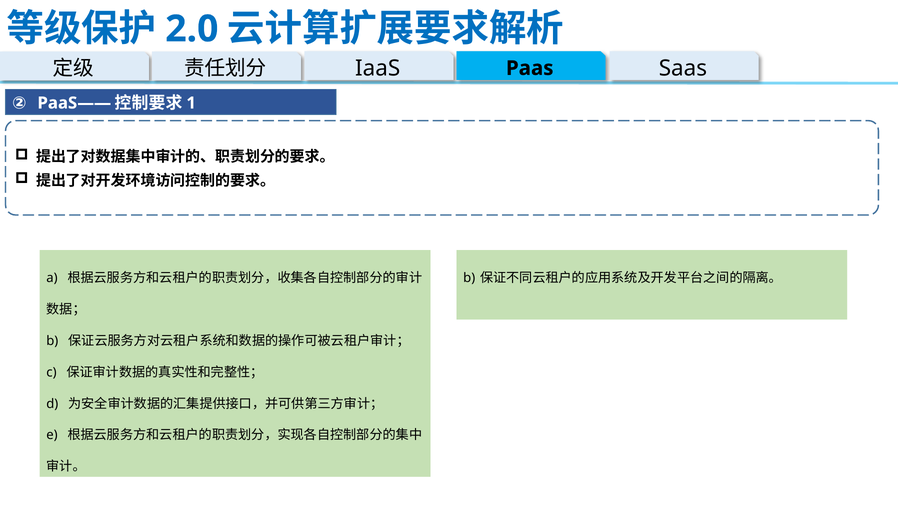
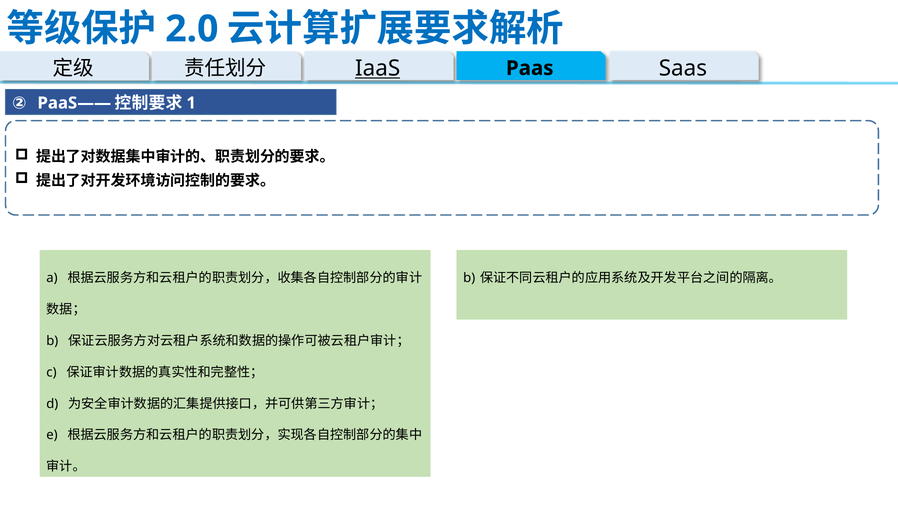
IaaS underline: none -> present
